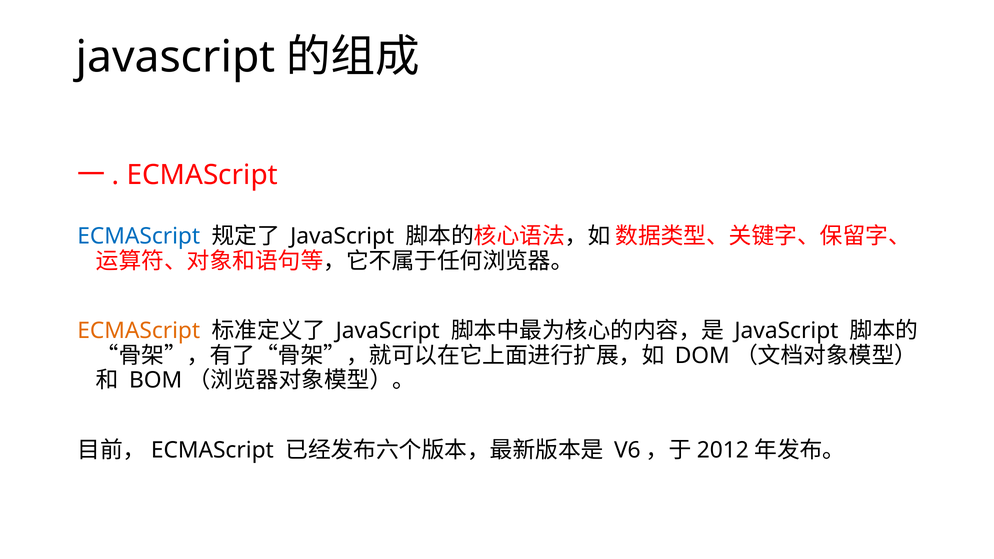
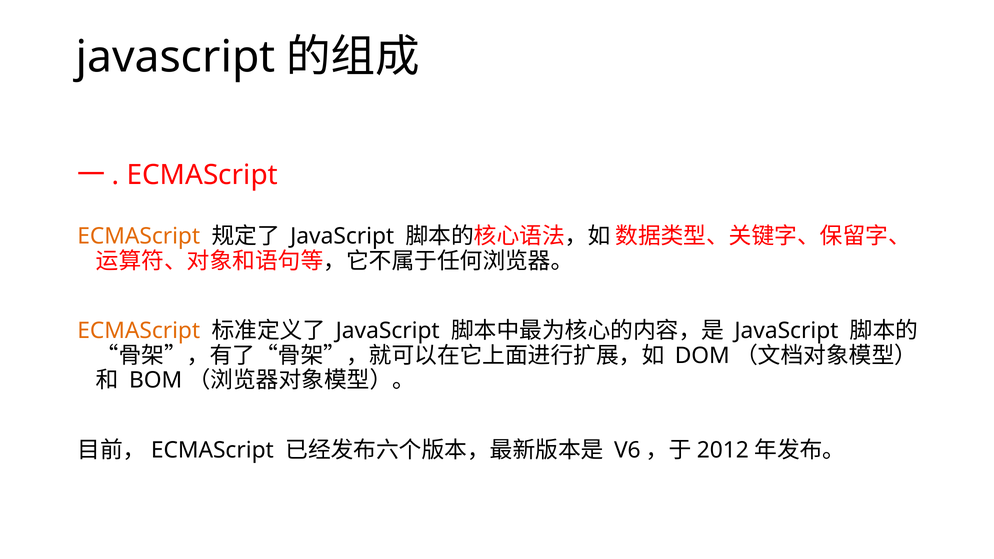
ECMAScript at (139, 237) colour: blue -> orange
